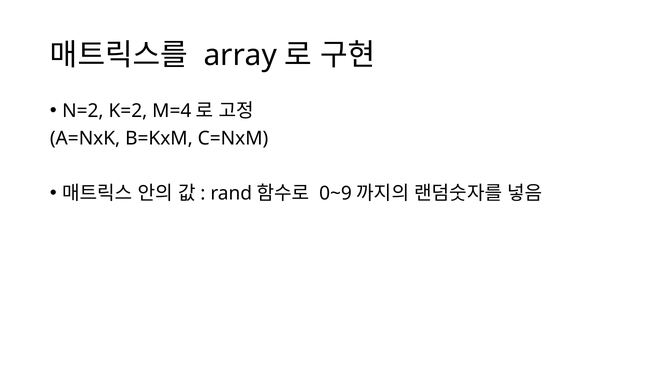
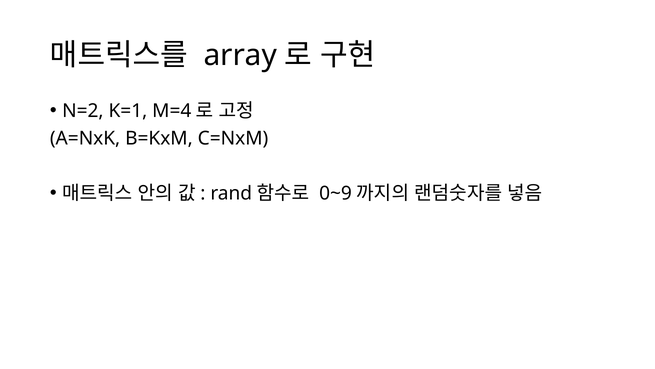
K=2: K=2 -> K=1
